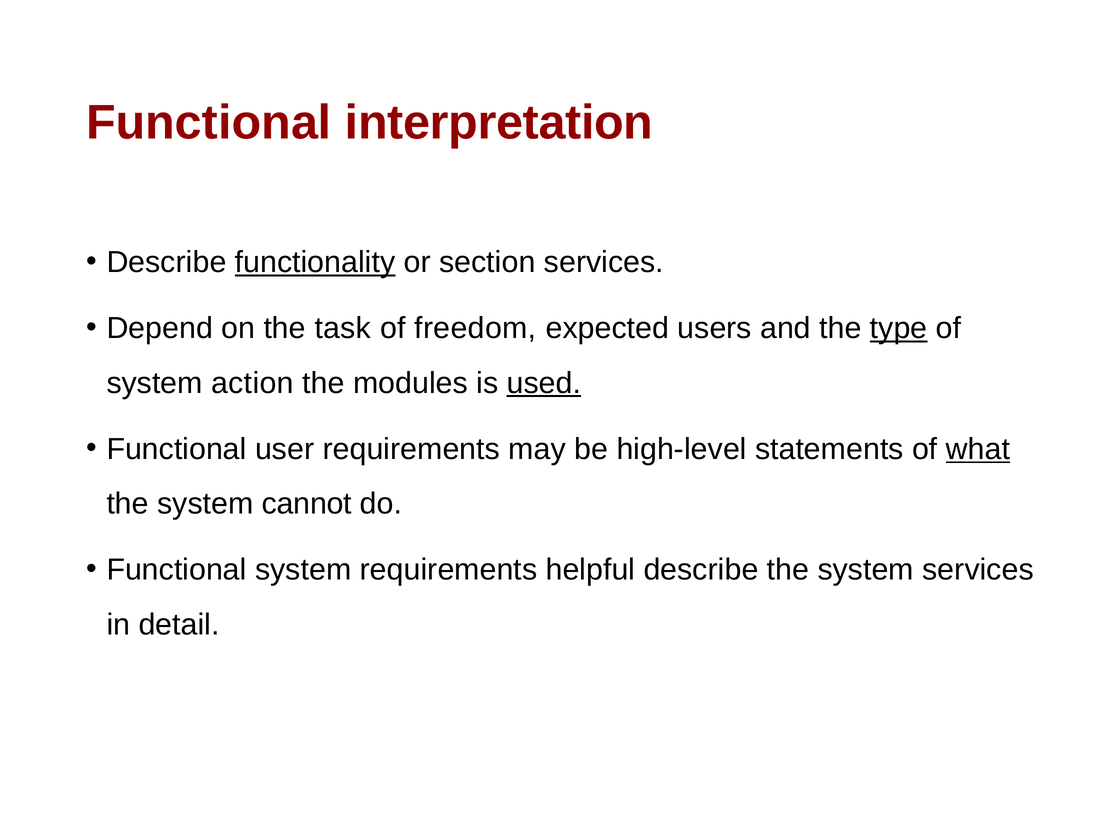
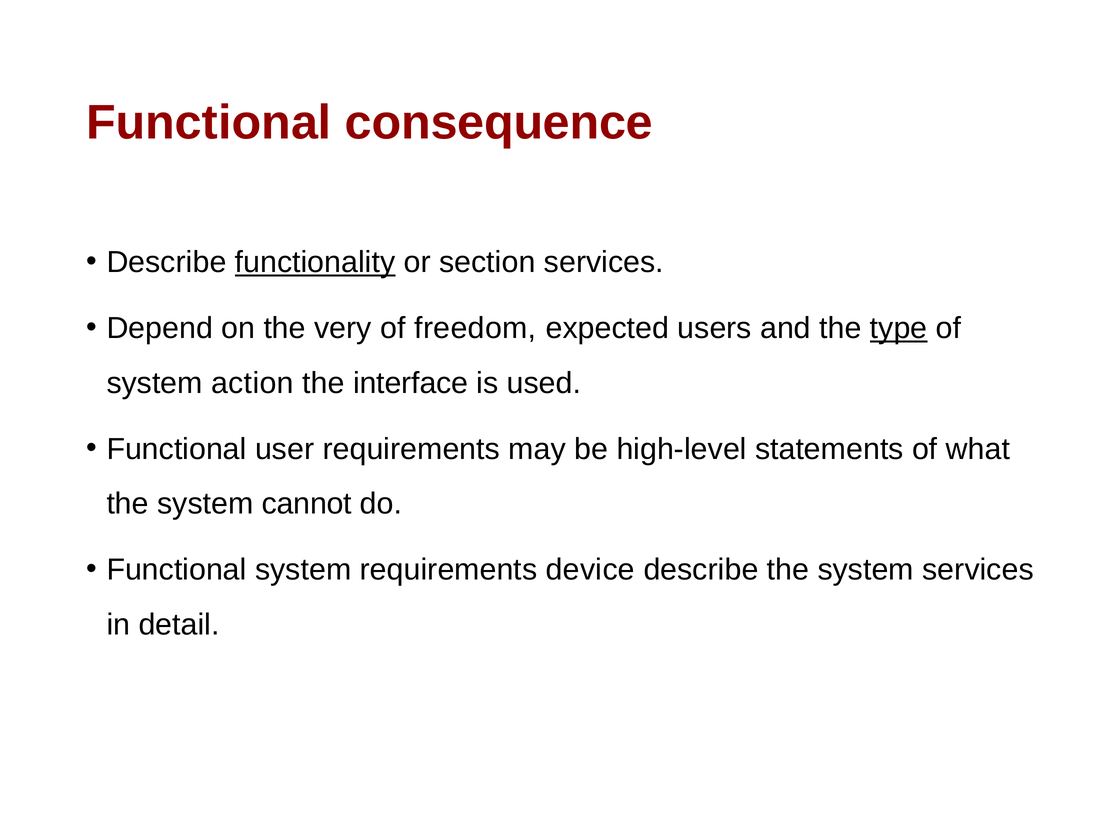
interpretation: interpretation -> consequence
task: task -> very
modules: modules -> interface
used underline: present -> none
what underline: present -> none
helpful: helpful -> device
